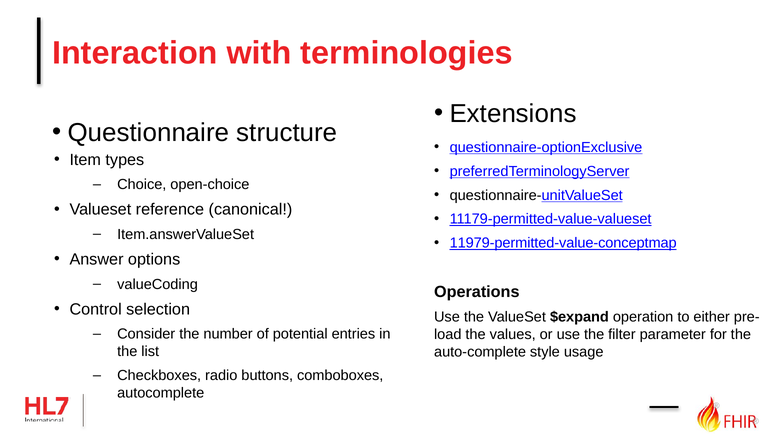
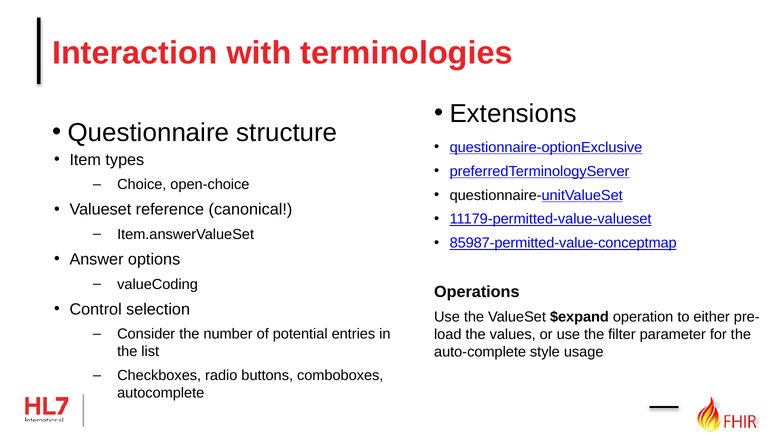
11979-permitted-value-conceptmap: 11979-permitted-value-conceptmap -> 85987-permitted-value-conceptmap
